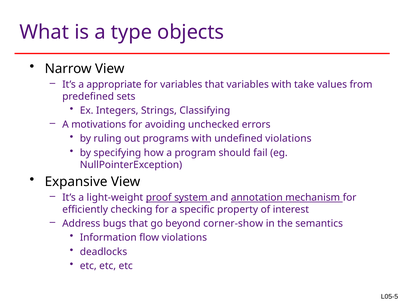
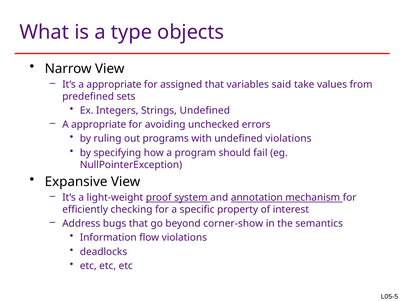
for variables: variables -> assigned
variables with: with -> said
Strings Classifying: Classifying -> Undefined
motivations at (99, 125): motivations -> appropriate
